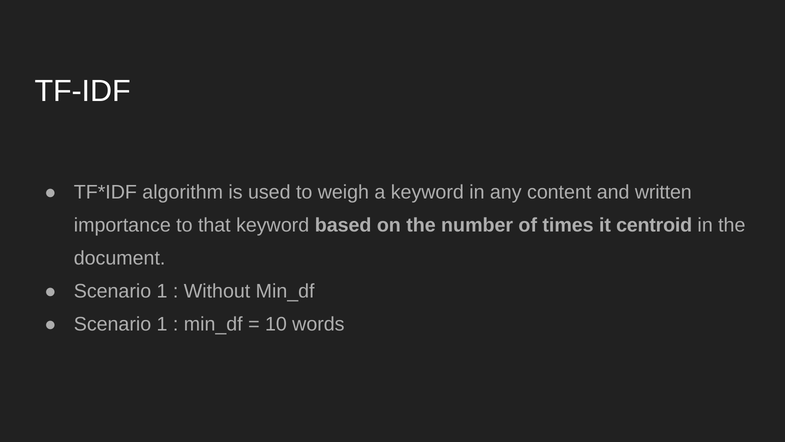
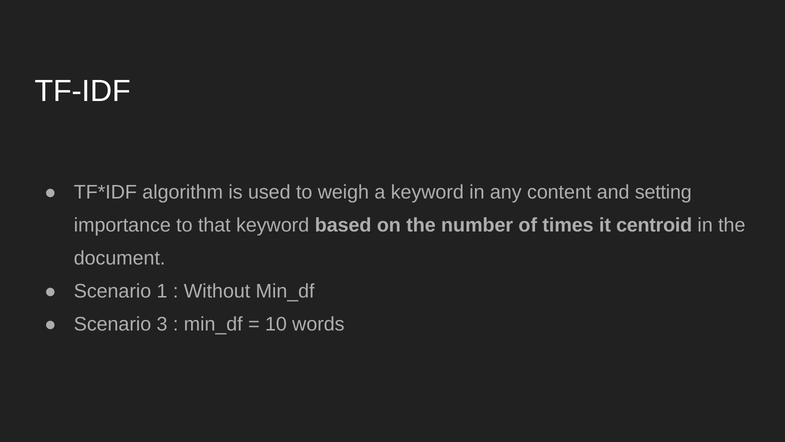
written: written -> setting
1 at (162, 324): 1 -> 3
